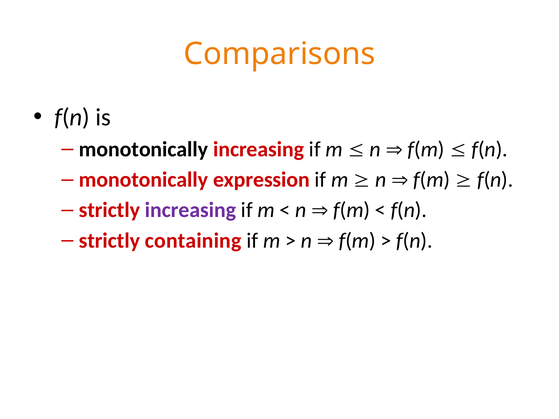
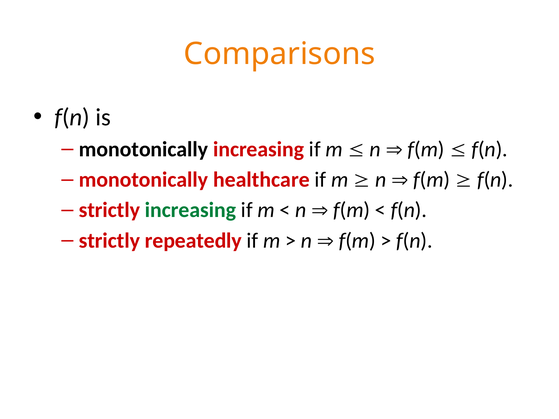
expression: expression -> healthcare
increasing at (191, 210) colour: purple -> green
containing: containing -> repeatedly
